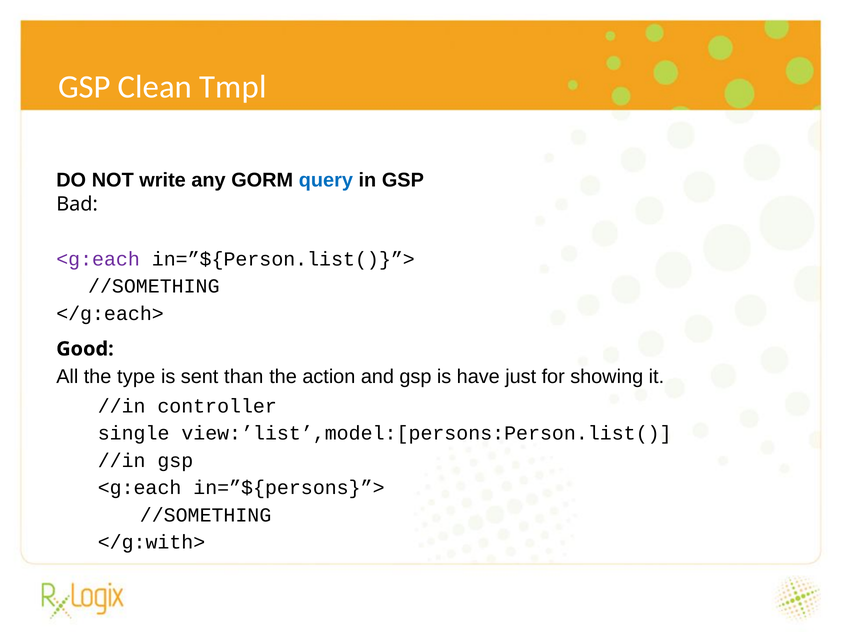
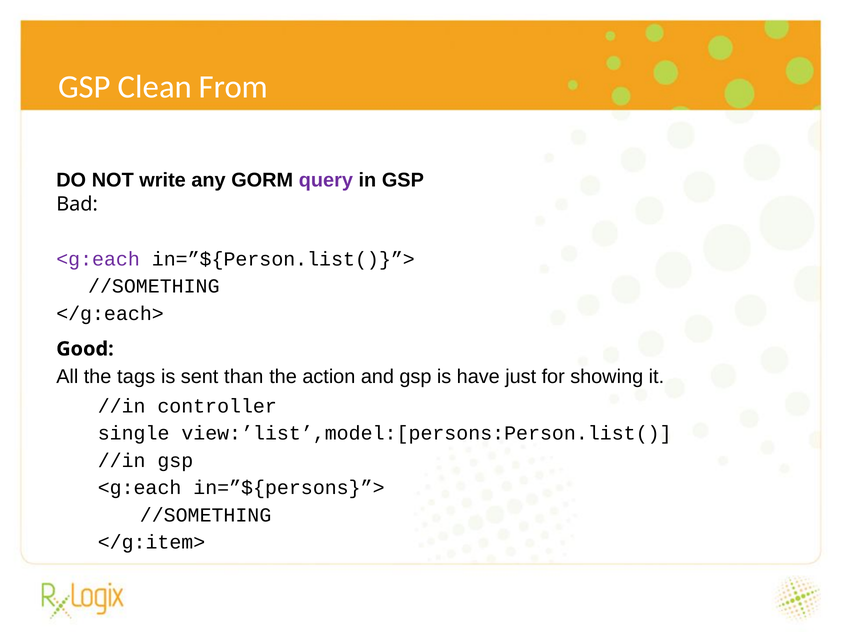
Tmpl: Tmpl -> From
query colour: blue -> purple
type: type -> tags
</g:with>: </g:with> -> </g:item>
